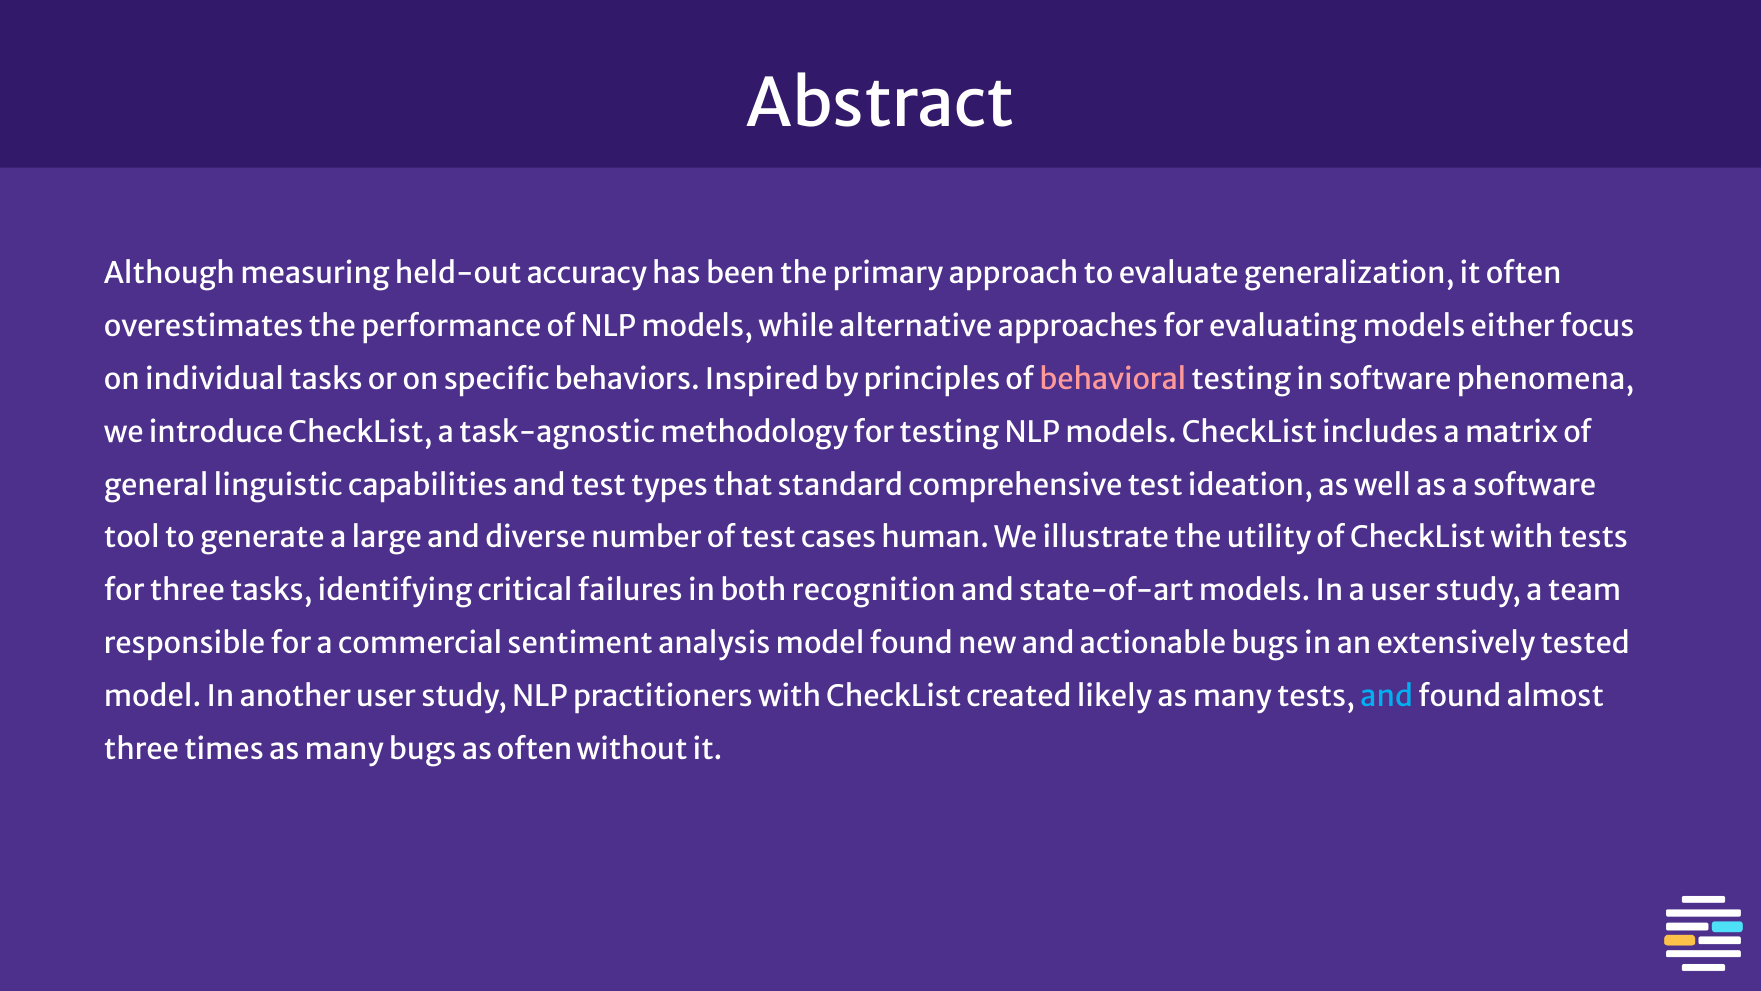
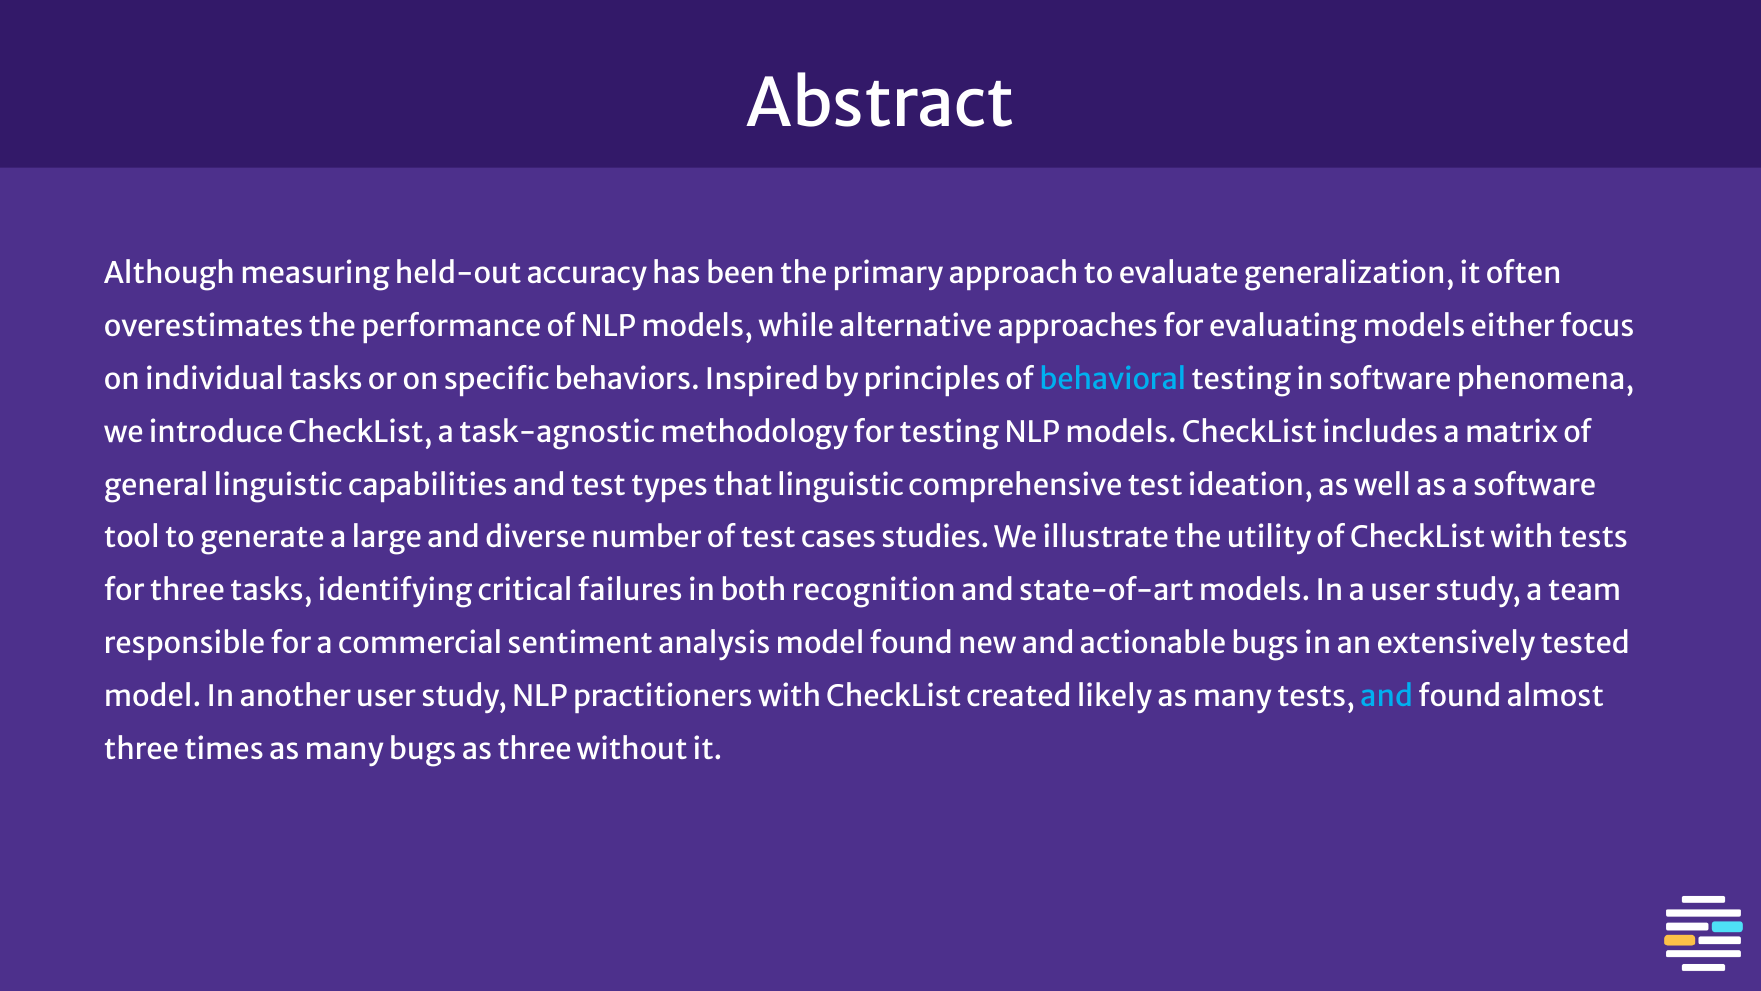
behavioral colour: pink -> light blue
that standard: standard -> linguistic
human: human -> studies
as often: often -> three
